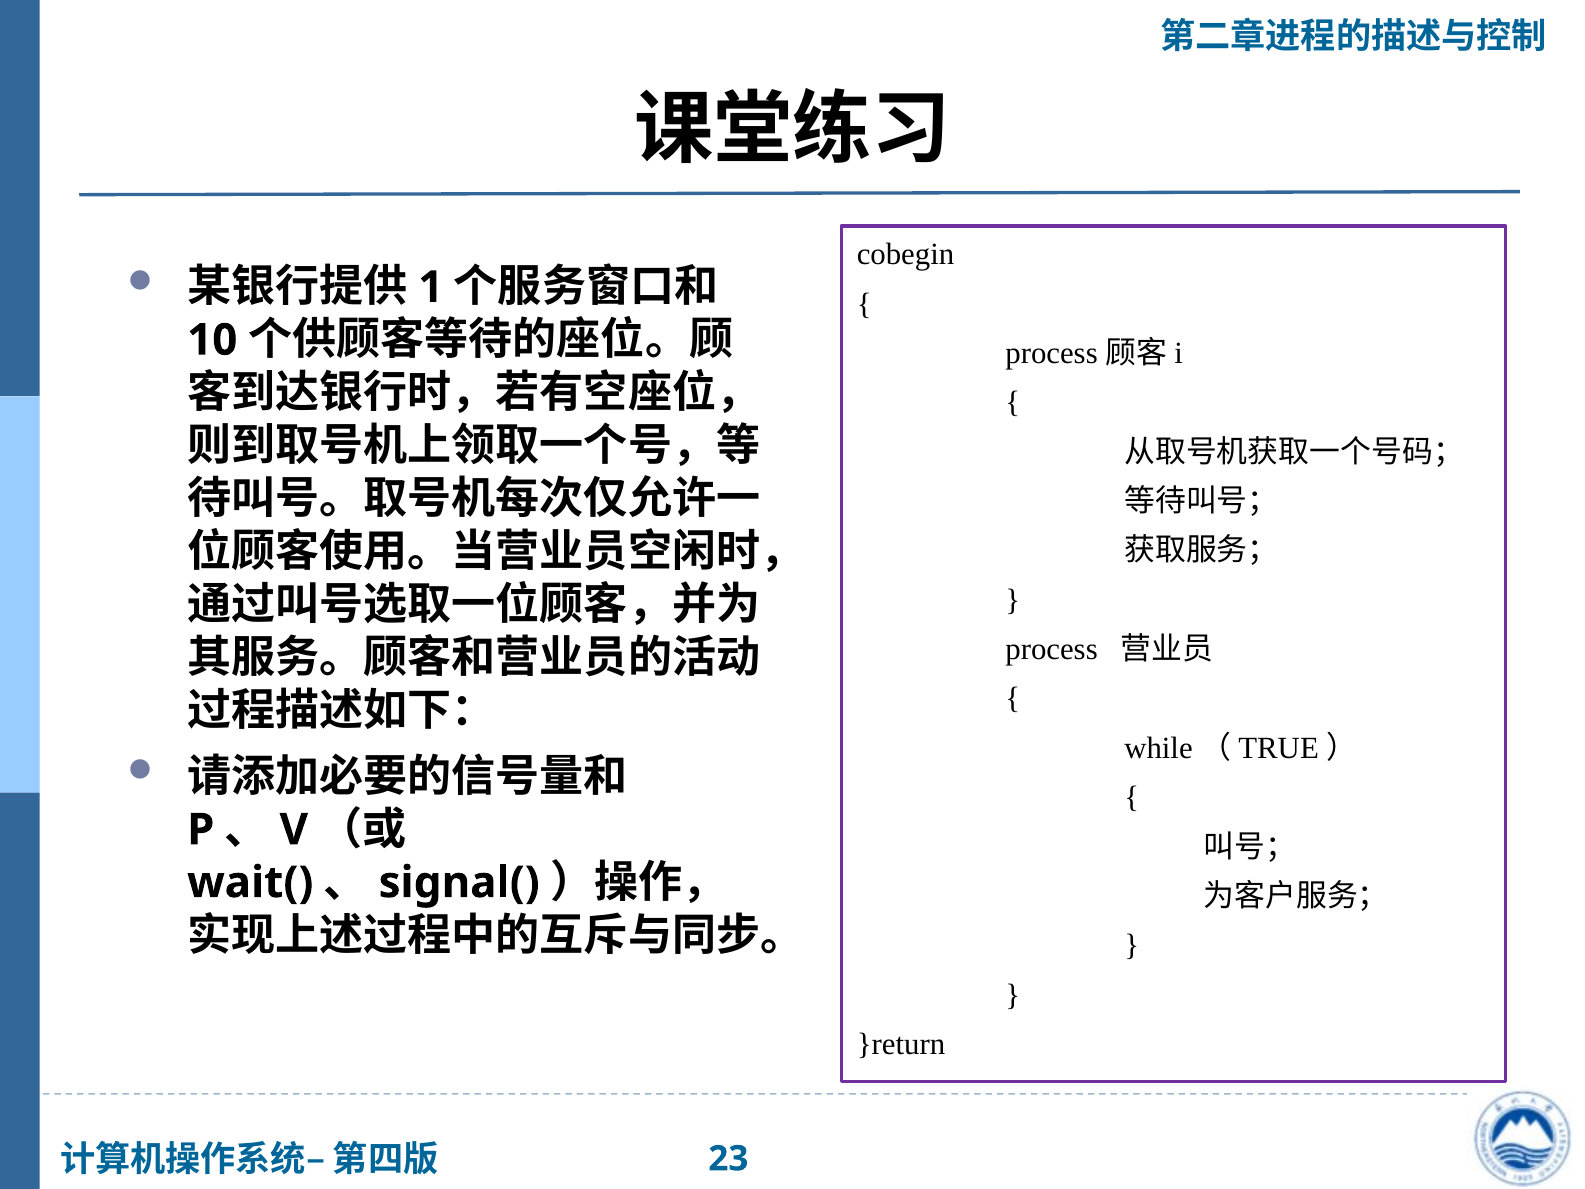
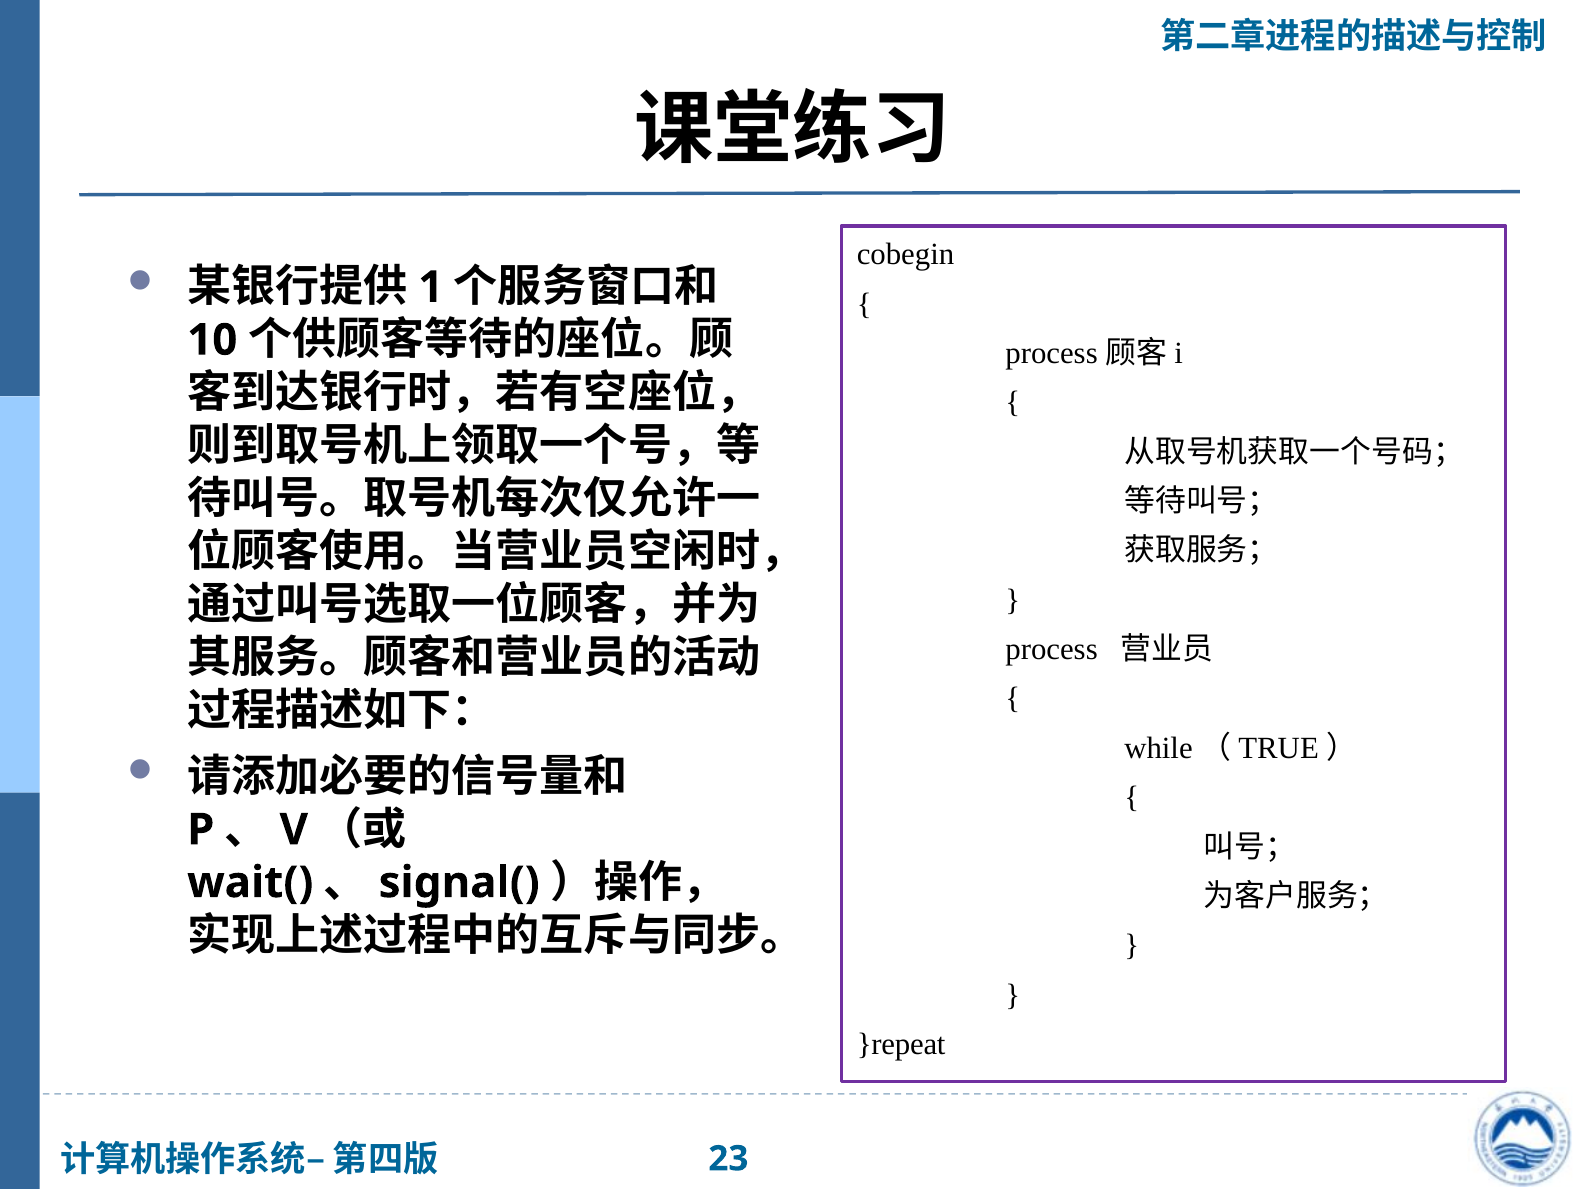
}return: }return -> }repeat
